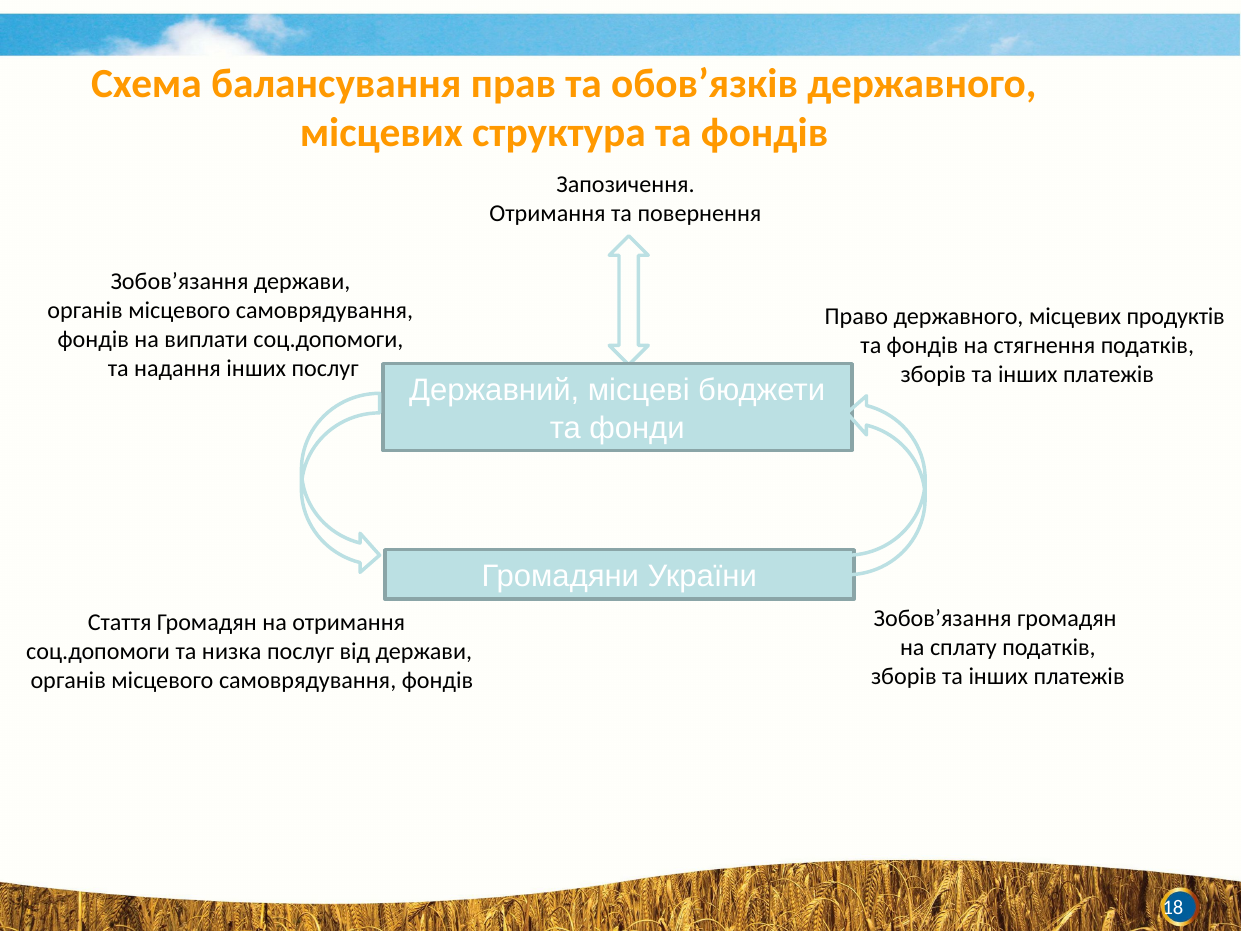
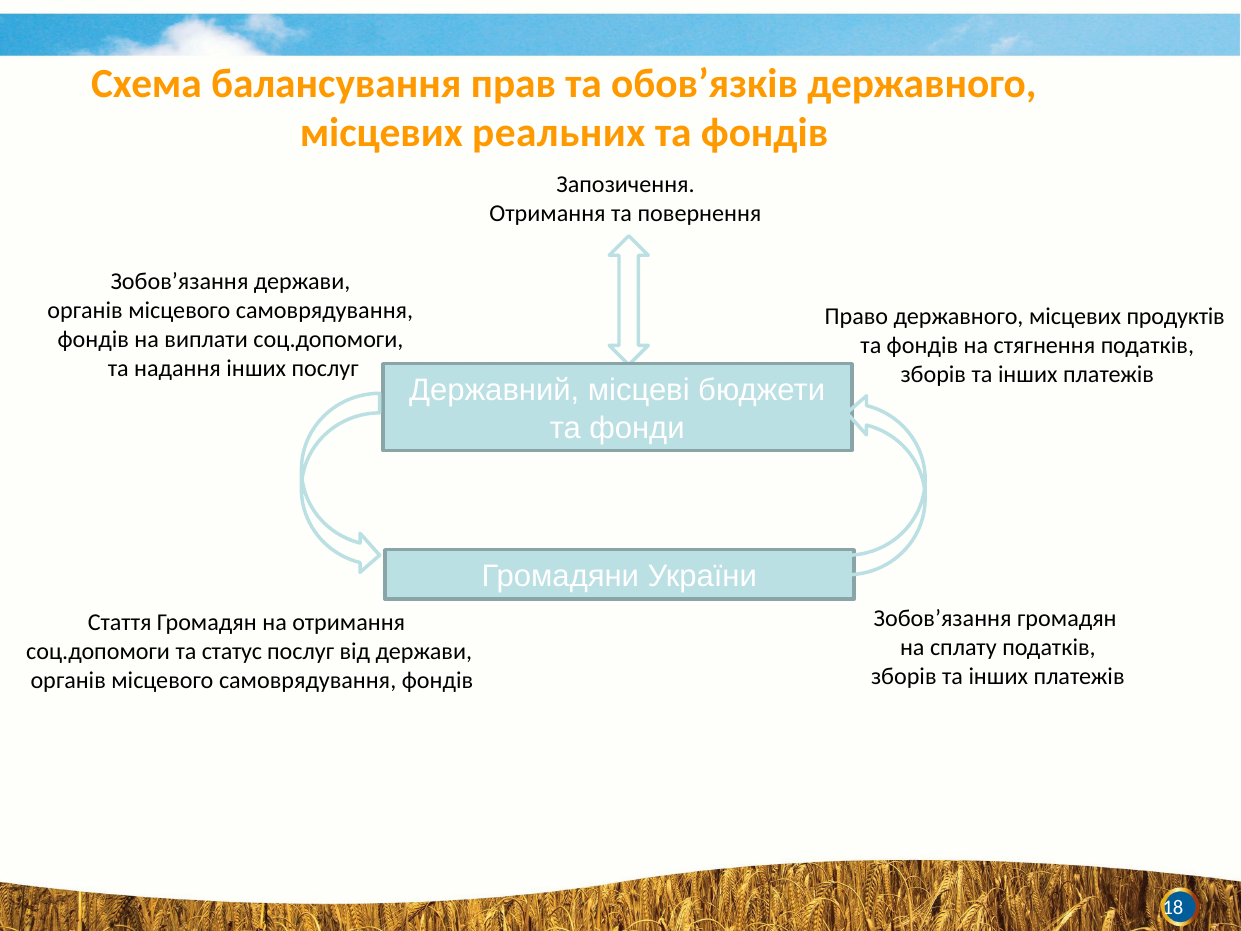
структура: структура -> реальних
низка: низка -> статус
